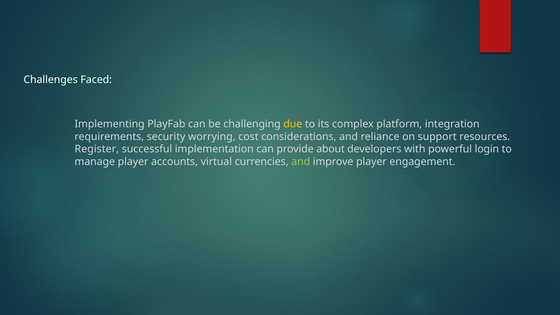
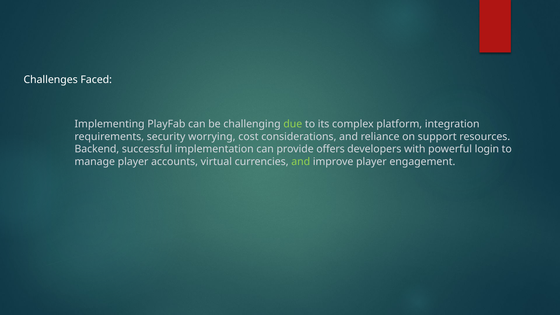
due colour: yellow -> light green
Register: Register -> Backend
about: about -> offers
